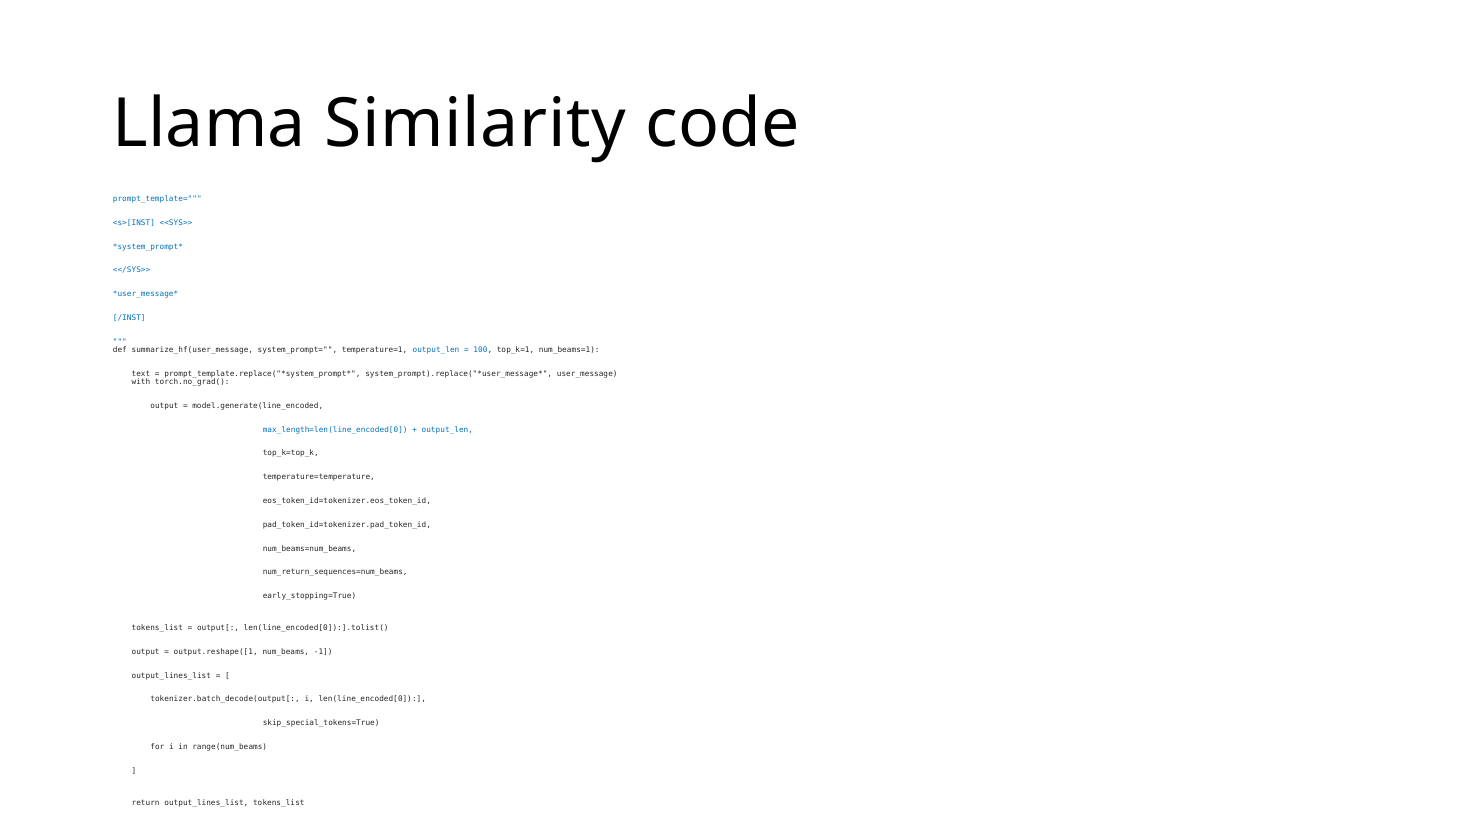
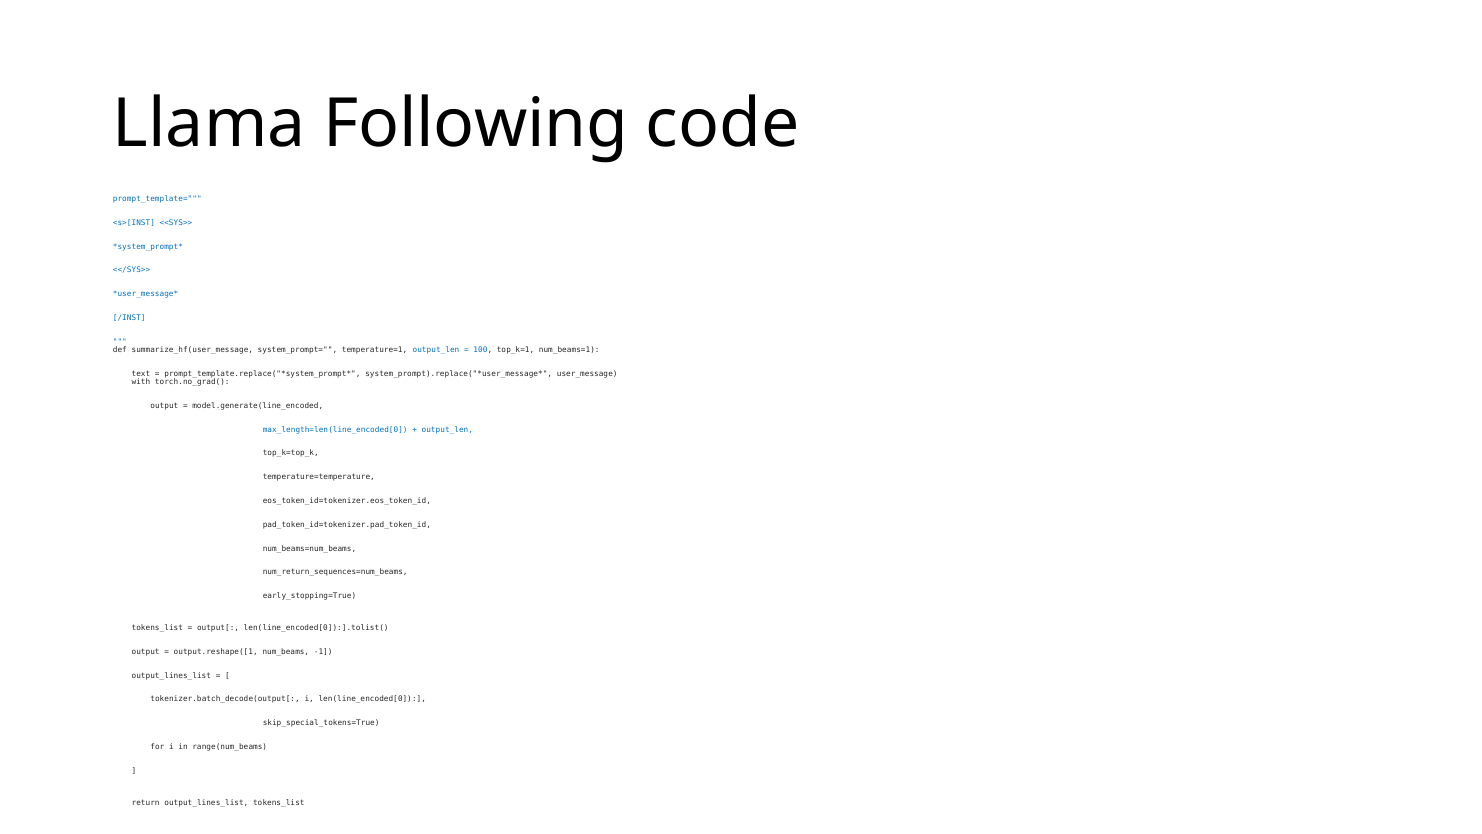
Similarity: Similarity -> Following
